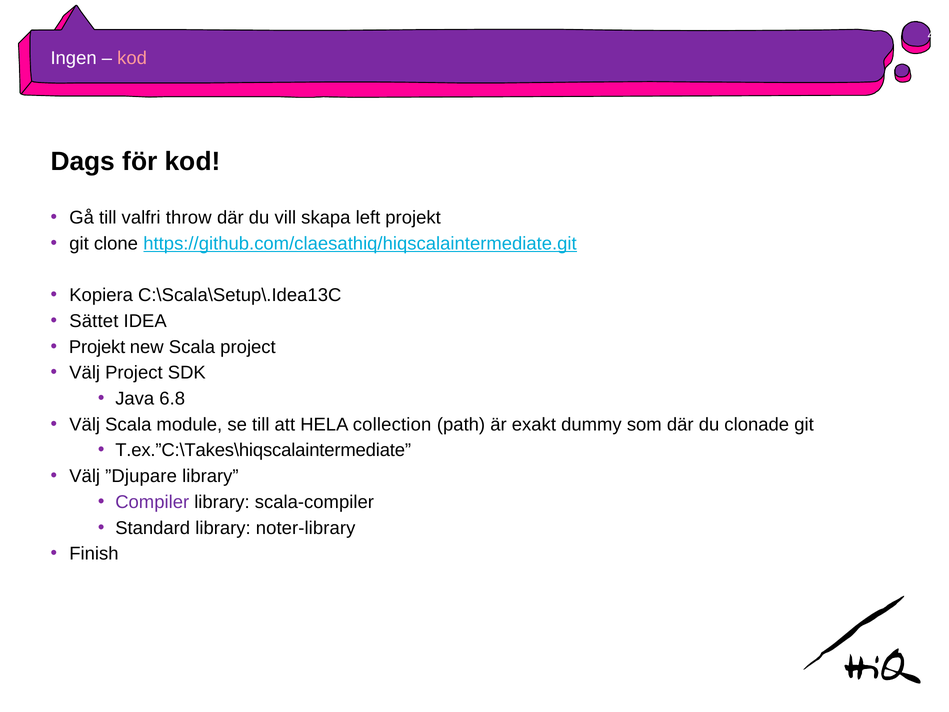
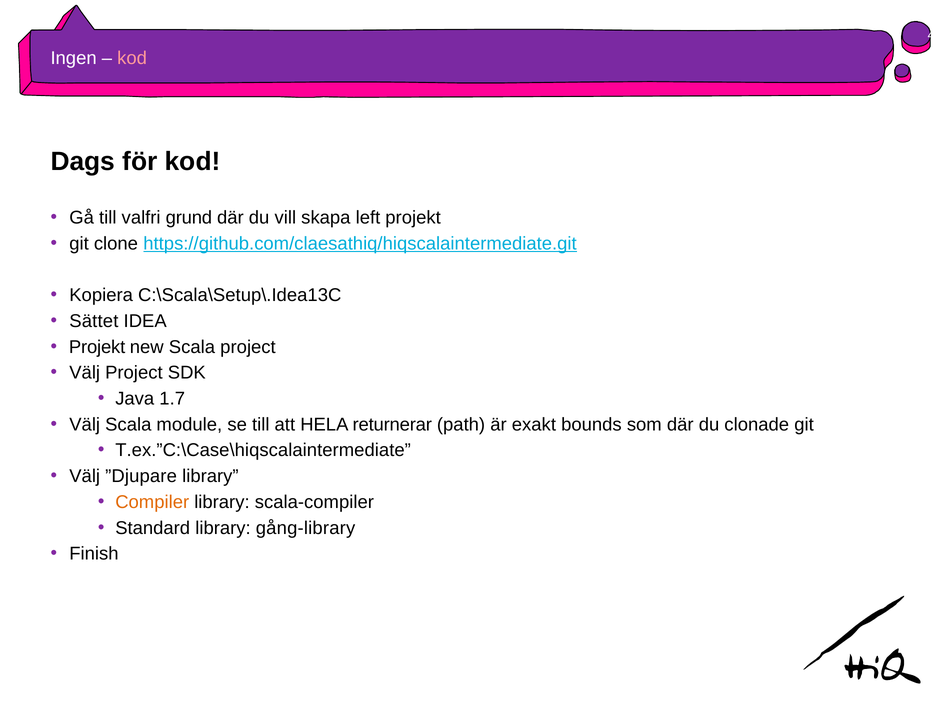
throw: throw -> grund
6.8: 6.8 -> 1.7
collection: collection -> returnerar
dummy: dummy -> bounds
T.ex.”C:\Takes\hiqscalaintermediate: T.ex.”C:\Takes\hiqscalaintermediate -> T.ex.”C:\Case\hiqscalaintermediate
Compiler colour: purple -> orange
noter-library: noter-library -> gång-library
